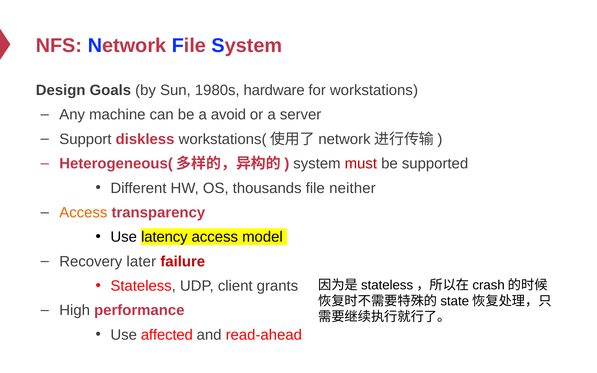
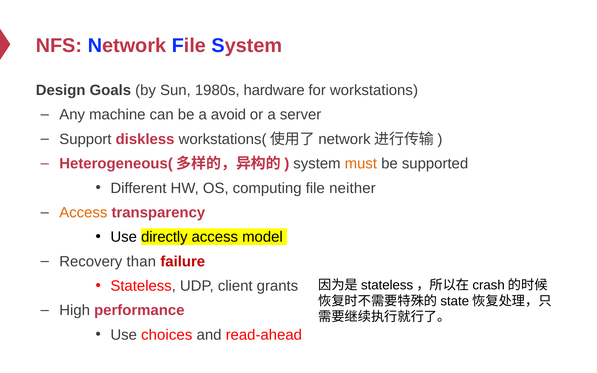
must colour: red -> orange
thousands: thousands -> computing
latency: latency -> directly
later: later -> than
affected: affected -> choices
